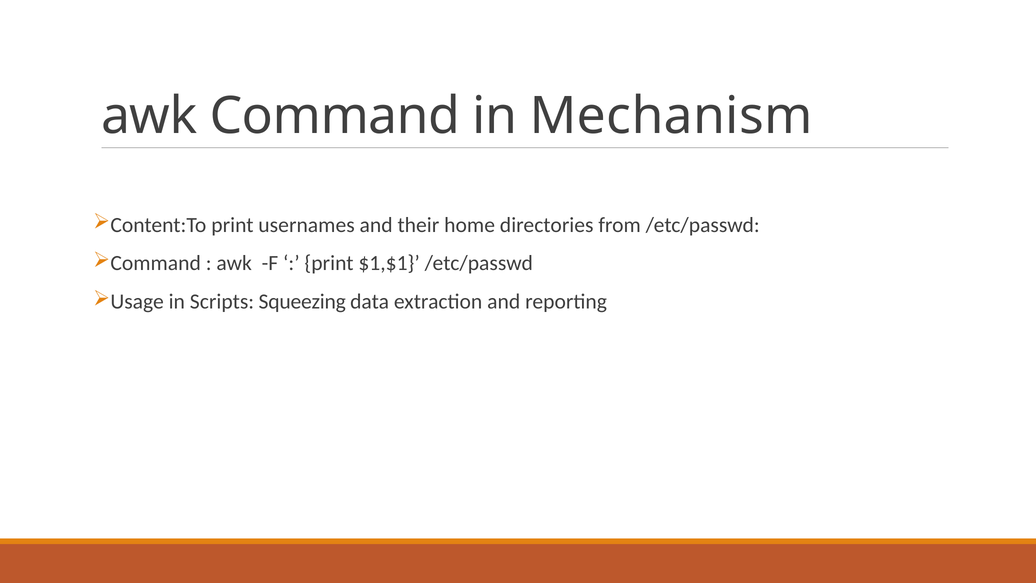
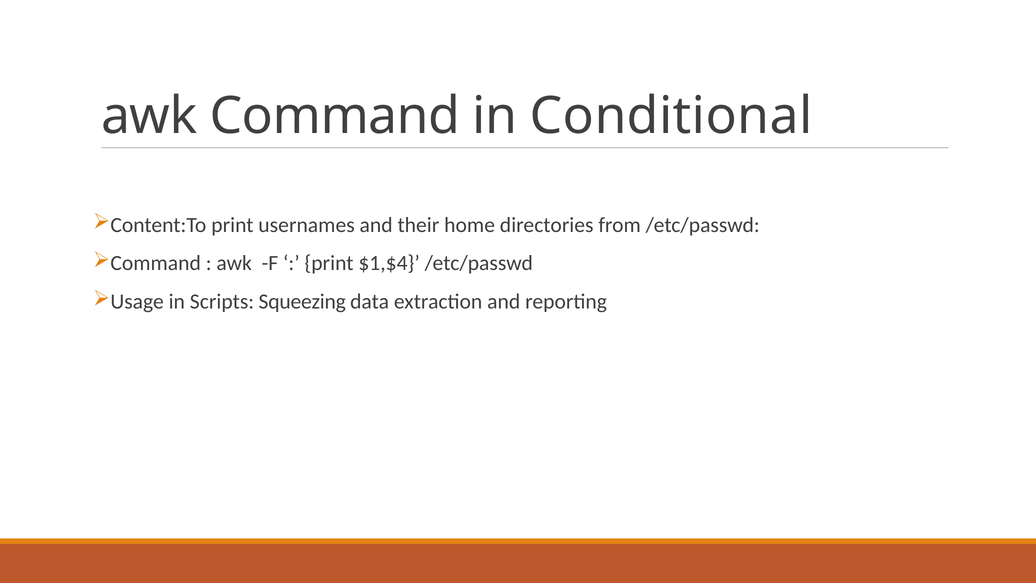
Mechanism: Mechanism -> Conditional
$1,$1: $1,$1 -> $1,$4
